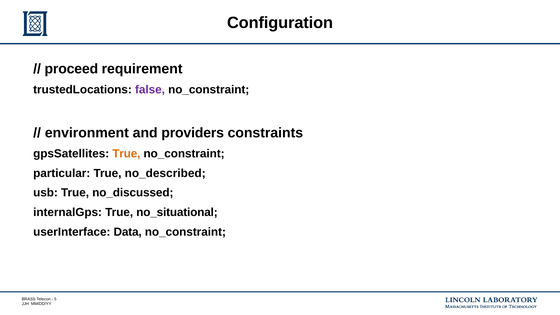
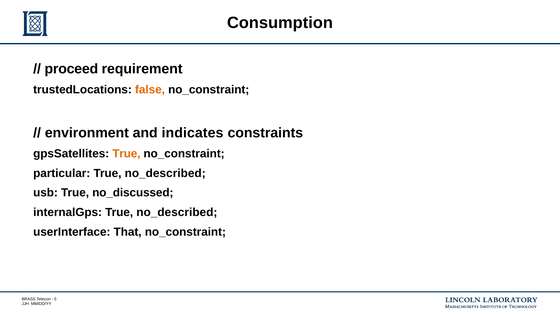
Configuration: Configuration -> Consumption
false colour: purple -> orange
providers: providers -> indicates
internalGps True no_situational: no_situational -> no_described
Data: Data -> That
